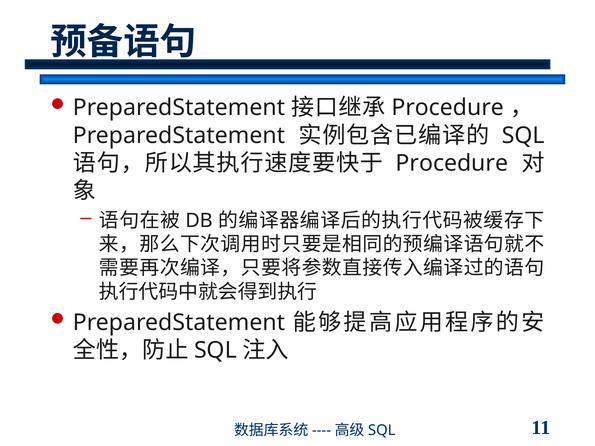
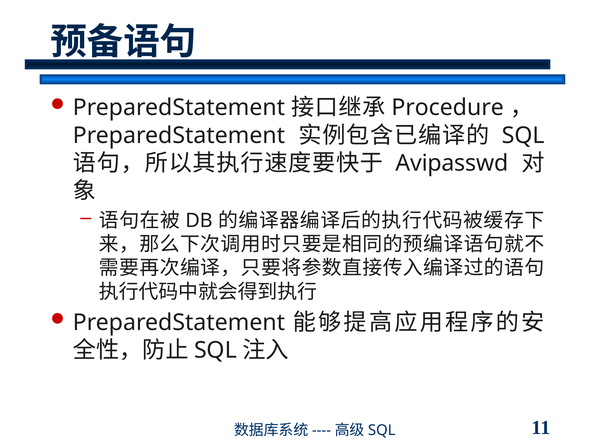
Procedure at (452, 163): Procedure -> Avipasswd
